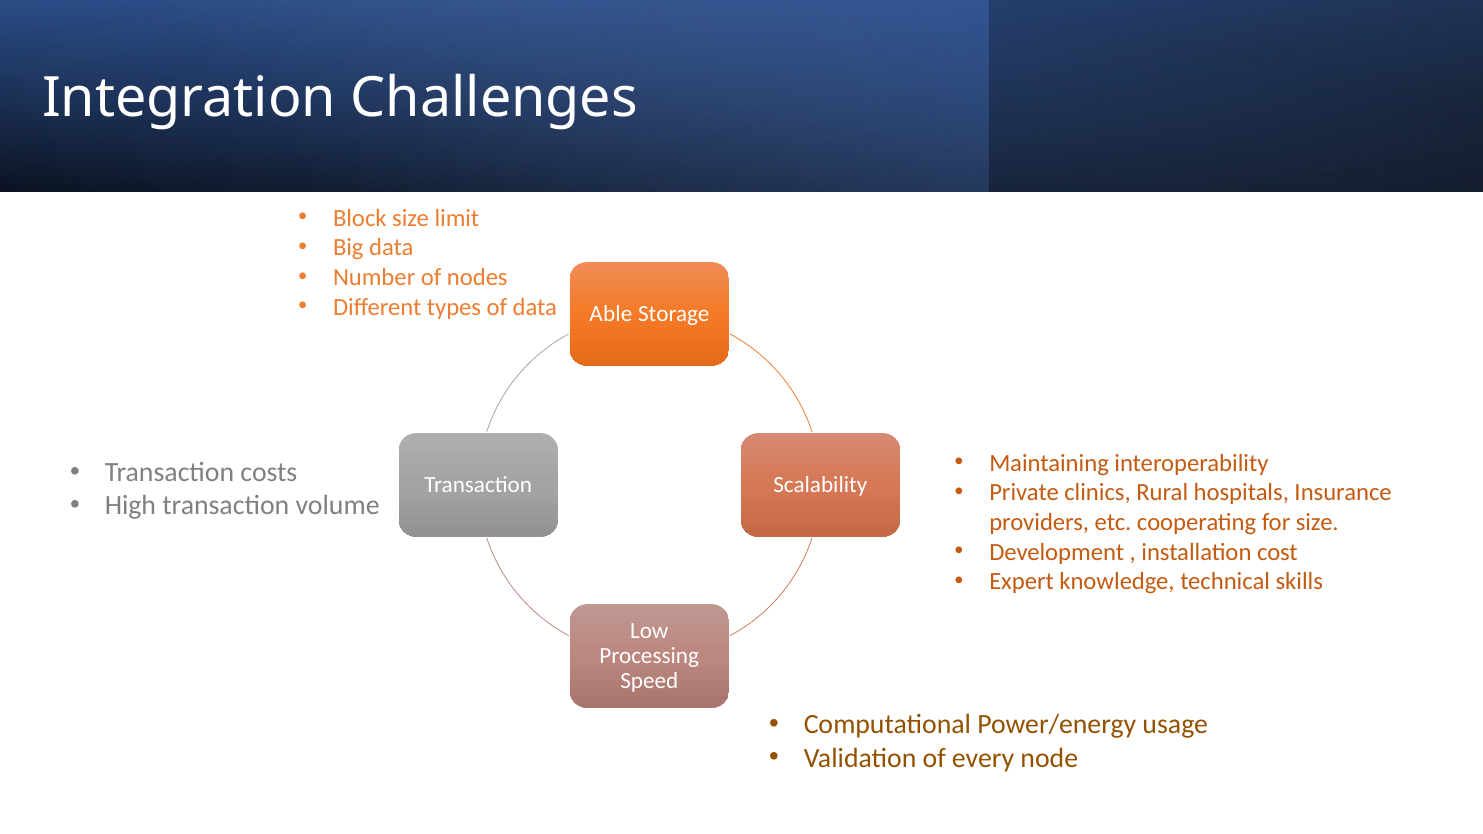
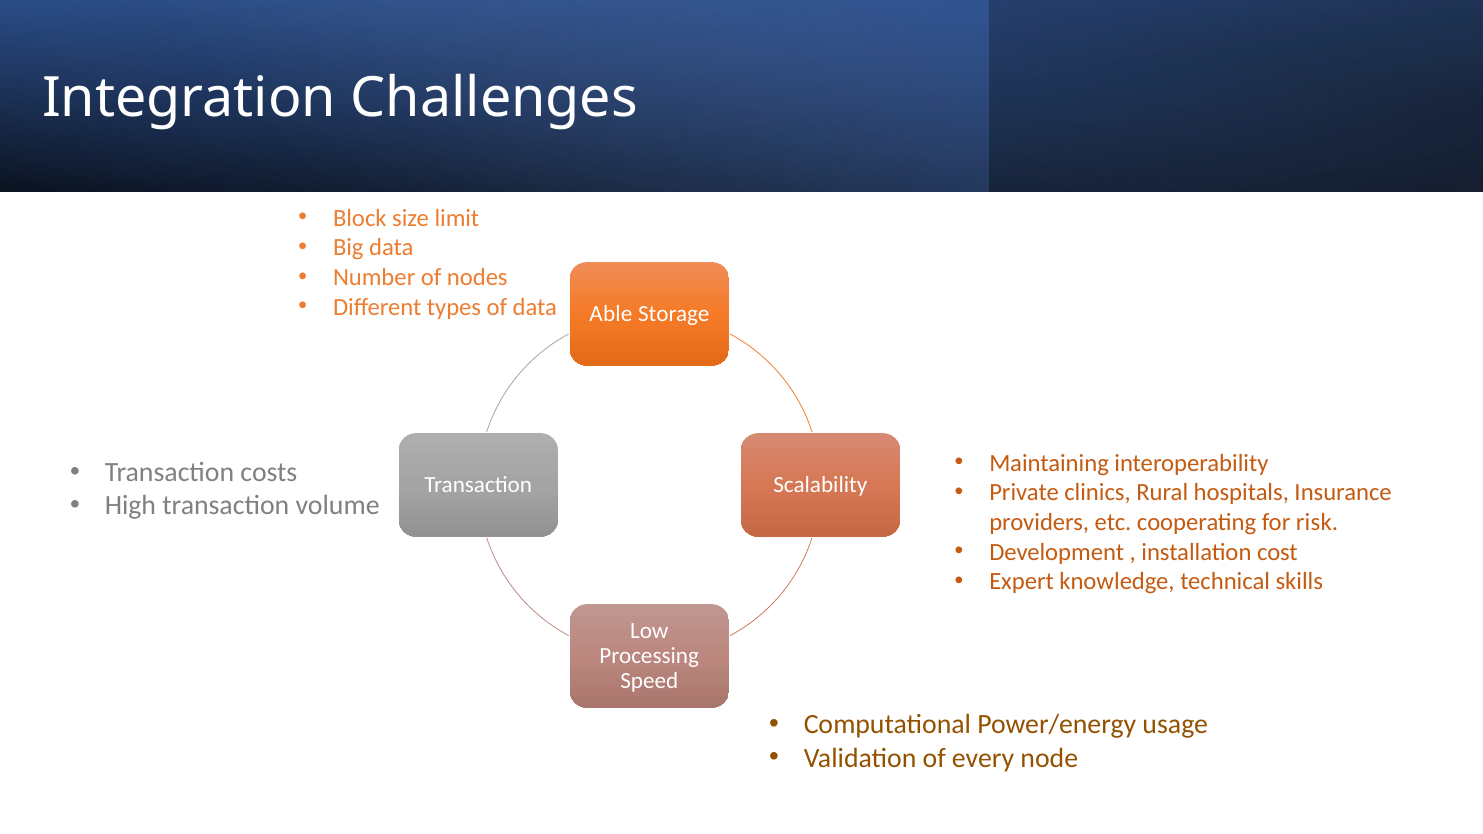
for size: size -> risk
